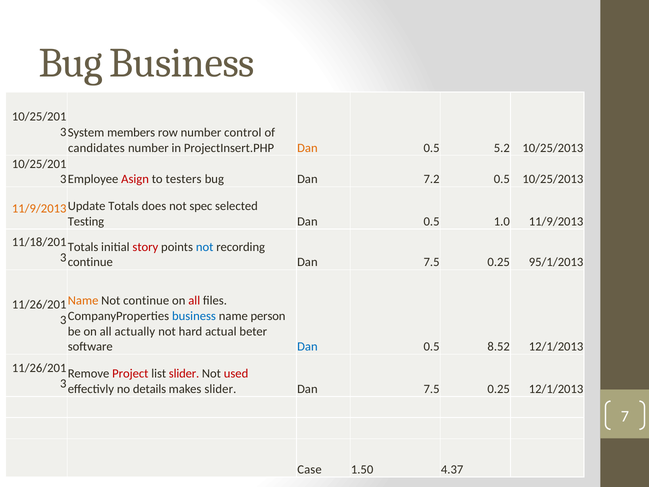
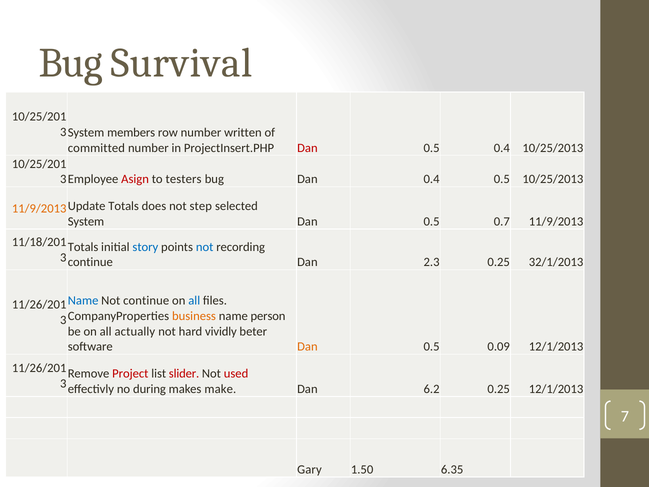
Bug Business: Business -> Survival
control: control -> written
candidates: candidates -> committed
Dan at (307, 148) colour: orange -> red
0.5 5.2: 5.2 -> 0.4
Dan 7.2: 7.2 -> 0.4
spec: spec -> step
Testing: Testing -> System
1.0: 1.0 -> 0.7
story colour: red -> blue
7.5 at (432, 262): 7.5 -> 2.3
95/1/2013: 95/1/2013 -> 32/1/2013
Name at (83, 300) colour: orange -> blue
all at (194, 300) colour: red -> blue
business at (194, 316) colour: blue -> orange
actual: actual -> vividly
Dan at (307, 347) colour: blue -> orange
8.52: 8.52 -> 0.09
details: details -> during
makes slider: slider -> make
7.5 at (432, 389): 7.5 -> 6.2
Case: Case -> Gary
4.37: 4.37 -> 6.35
